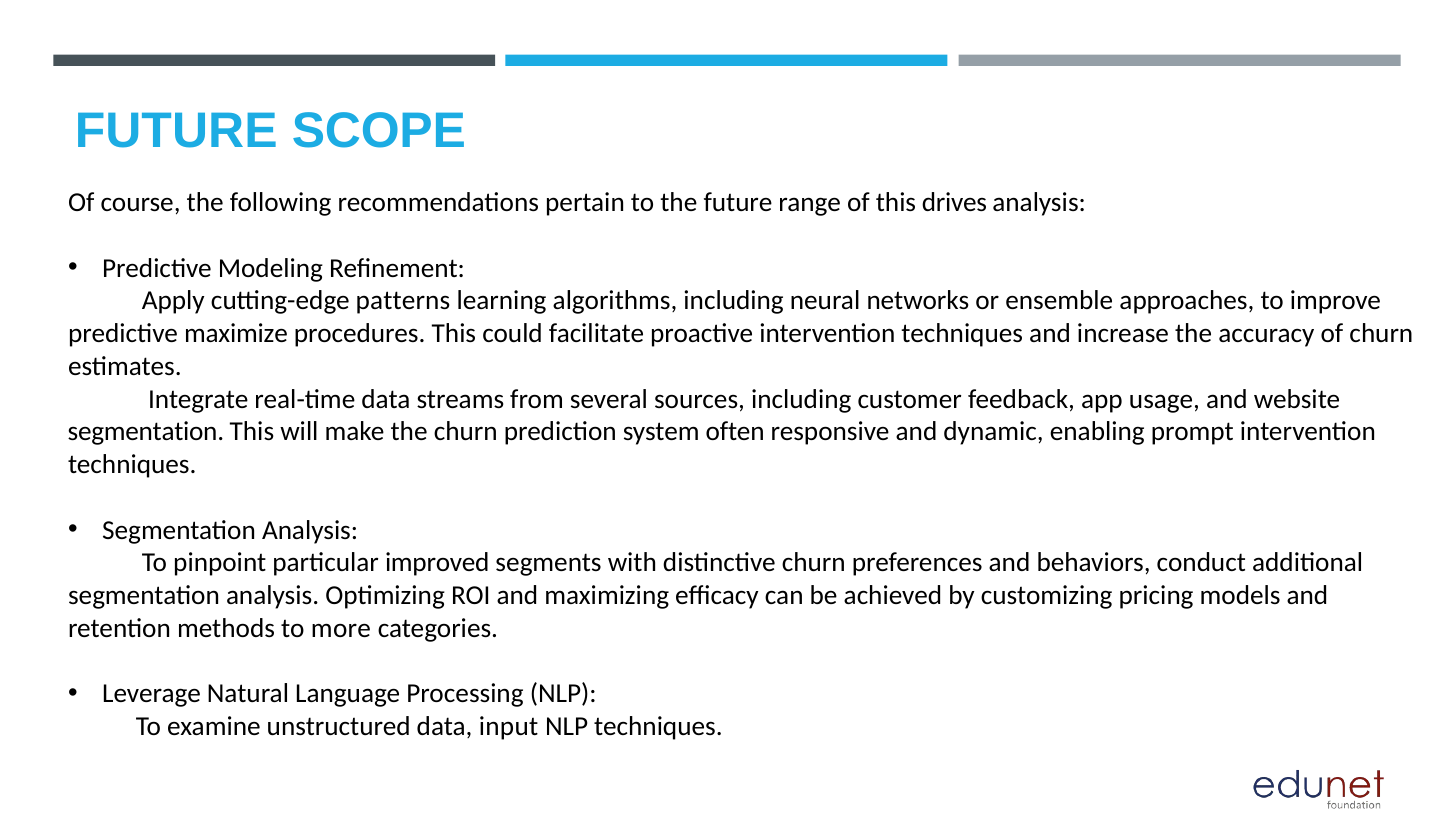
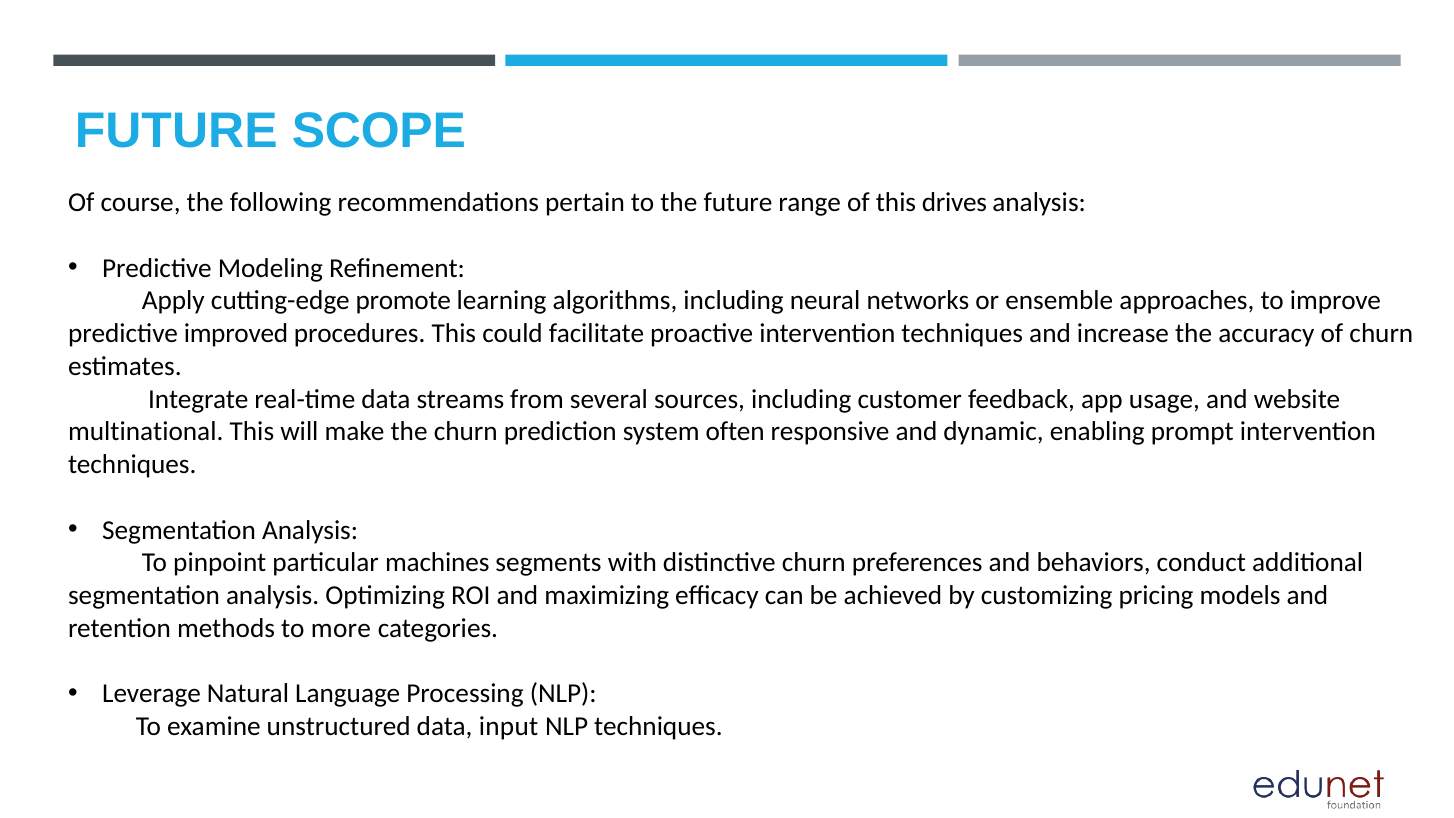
patterns: patterns -> promote
maximize: maximize -> improved
segmentation at (146, 432): segmentation -> multinational
improved: improved -> machines
